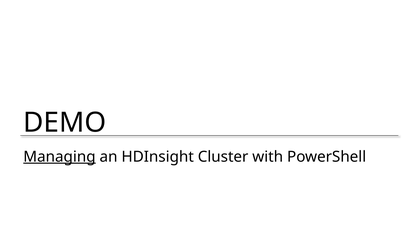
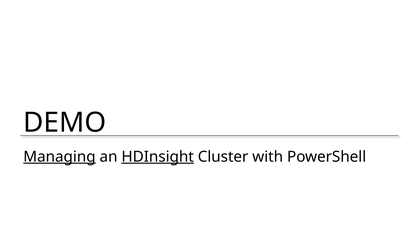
HDInsight underline: none -> present
